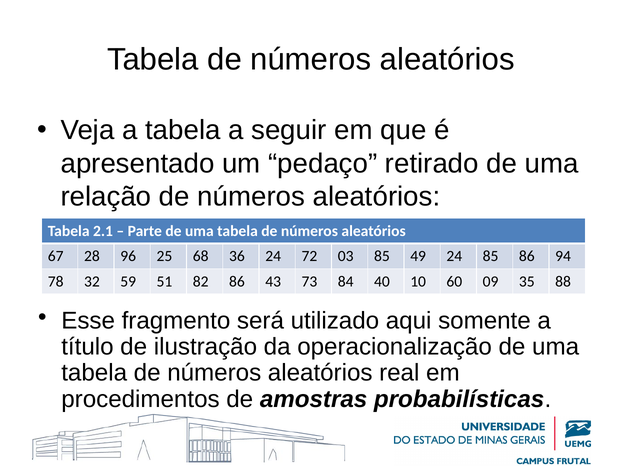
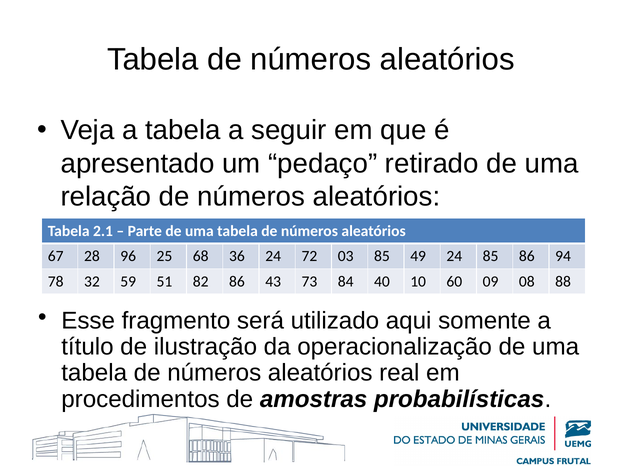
35: 35 -> 08
